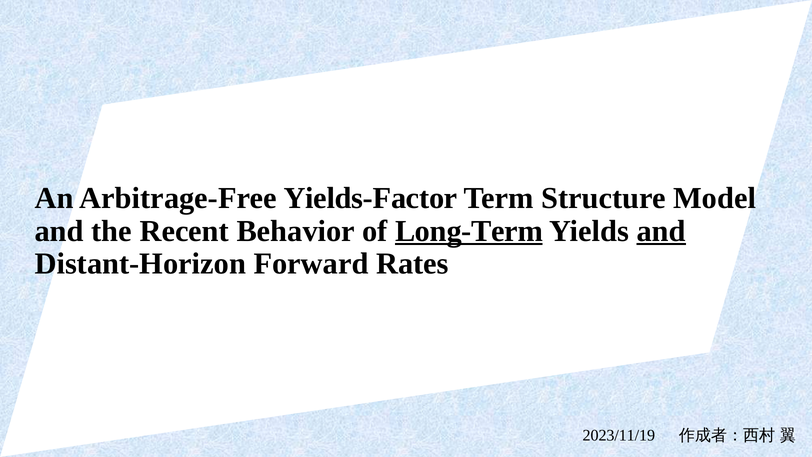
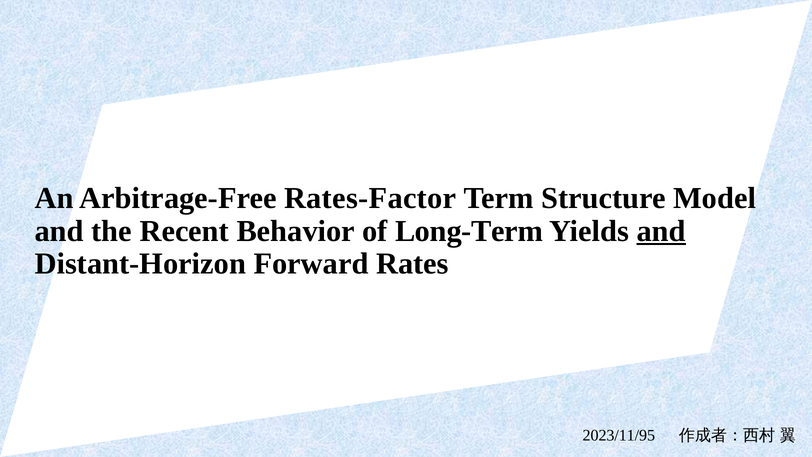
Yields-Factor: Yields-Factor -> Rates-Factor
Long-Term underline: present -> none
2023/11/19: 2023/11/19 -> 2023/11/95
